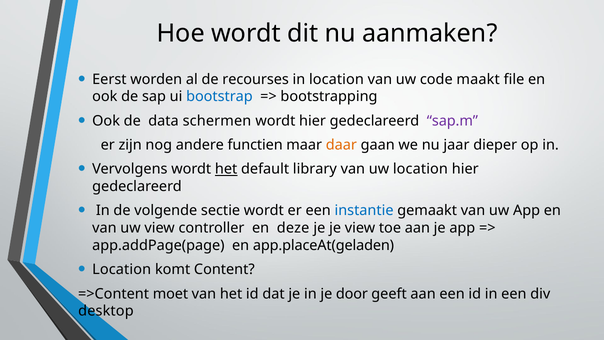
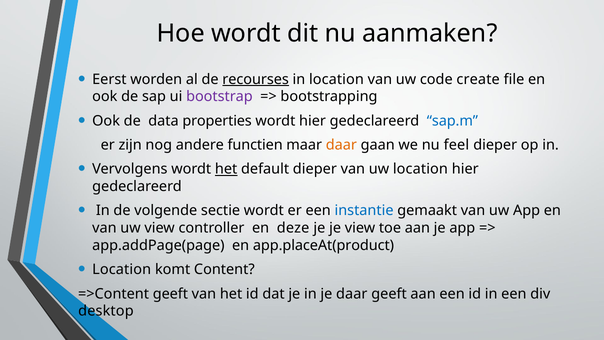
recourses underline: none -> present
maakt: maakt -> create
bootstrap colour: blue -> purple
schermen: schermen -> properties
sap.m colour: purple -> blue
jaar: jaar -> feel
default library: library -> dieper
app.placeAt(geladen: app.placeAt(geladen -> app.placeAt(product
=>Content moet: moet -> geeft
je door: door -> daar
